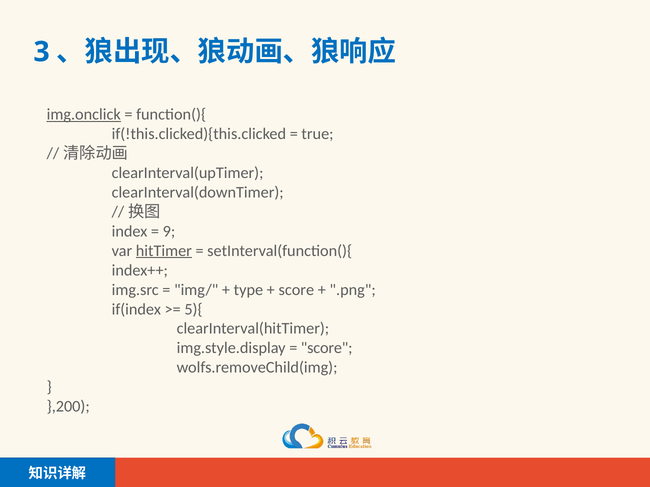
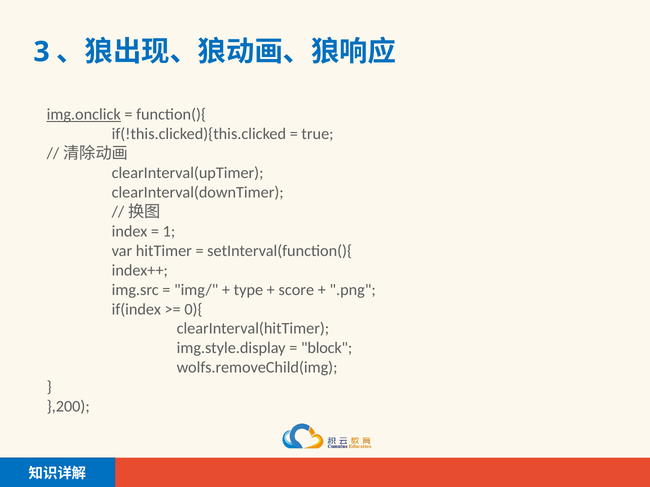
9: 9 -> 1
hitTimer underline: present -> none
5){: 5){ -> 0){
score at (327, 348): score -> block
